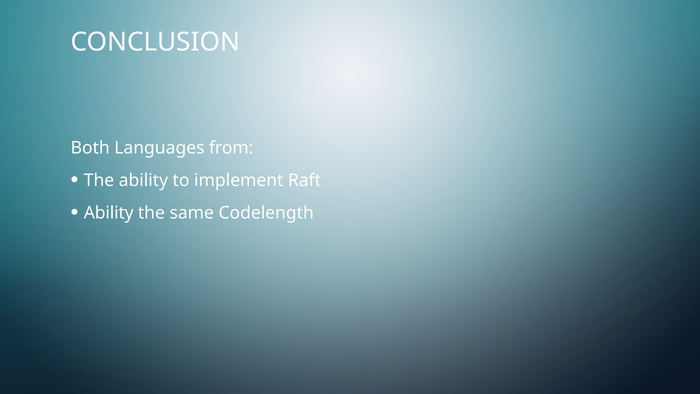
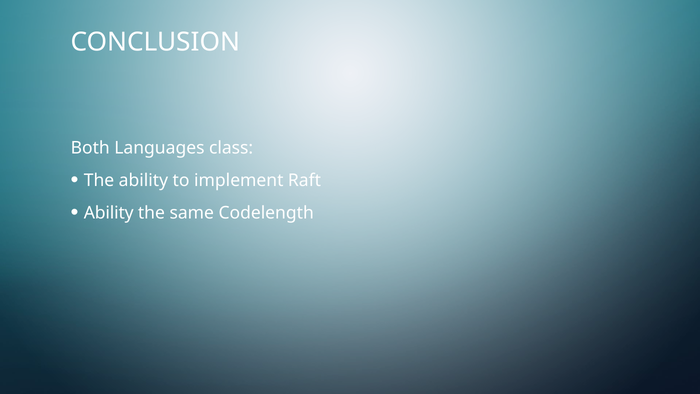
from: from -> class
